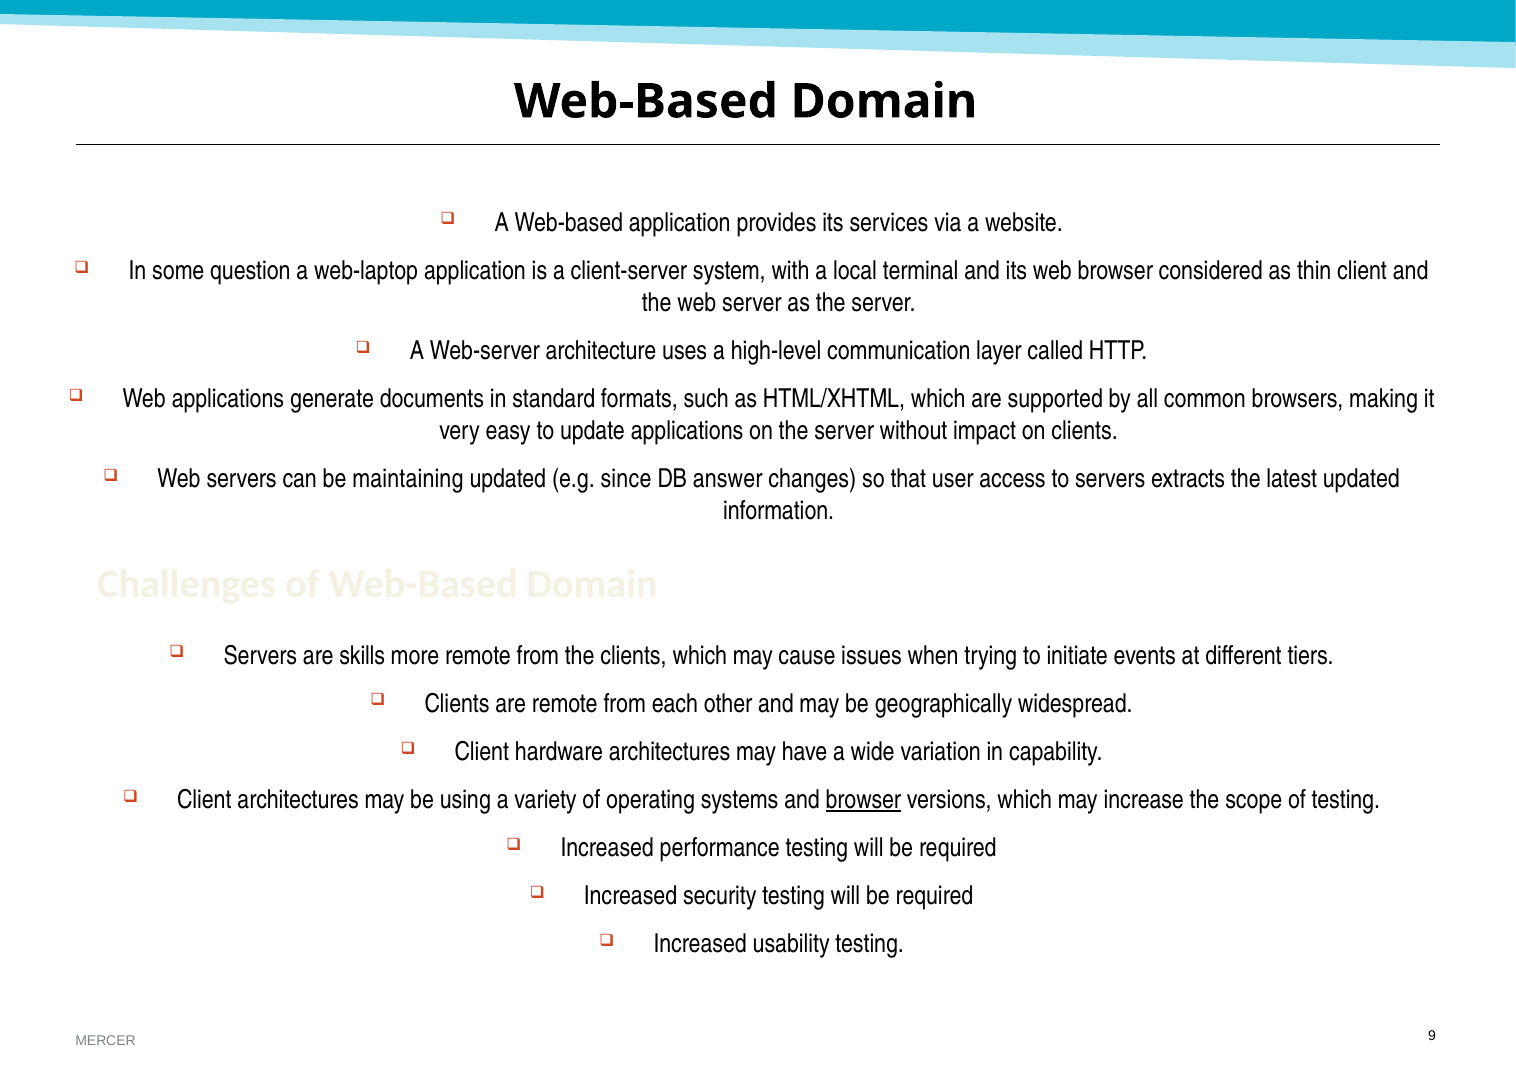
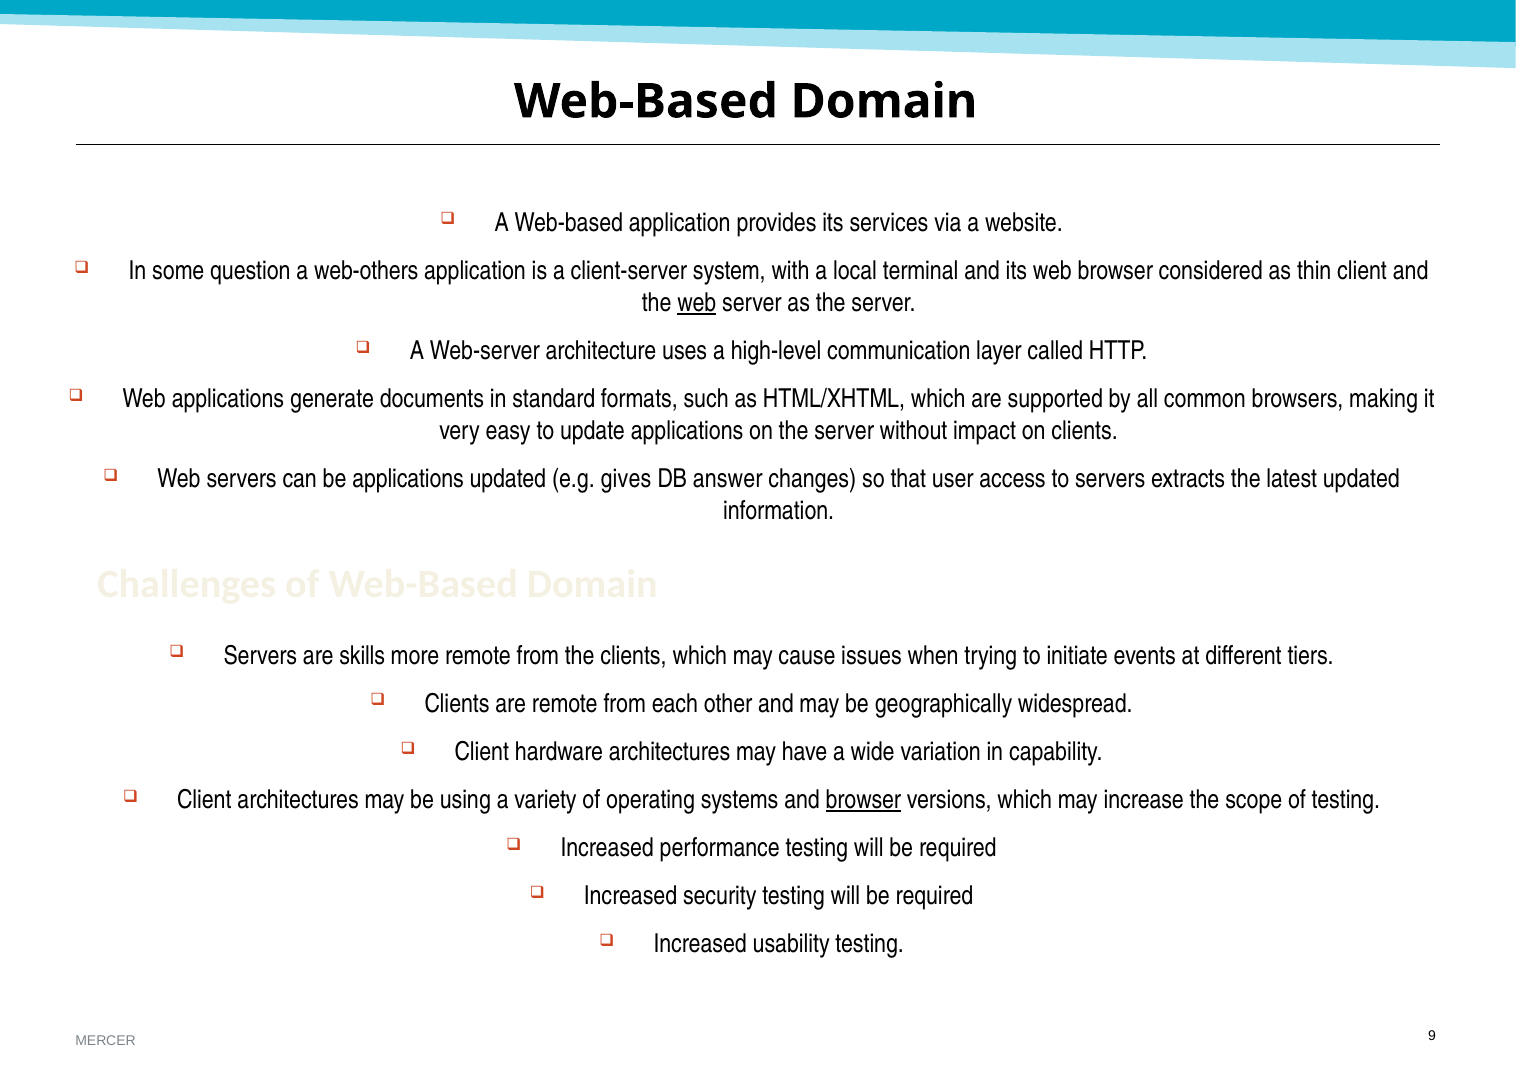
web-laptop: web-laptop -> web-others
web at (697, 303) underline: none -> present
be maintaining: maintaining -> applications
since: since -> gives
